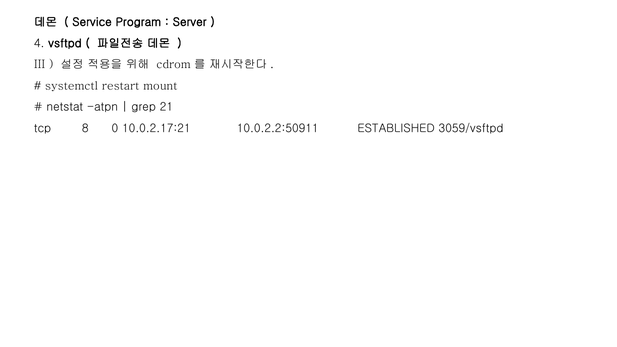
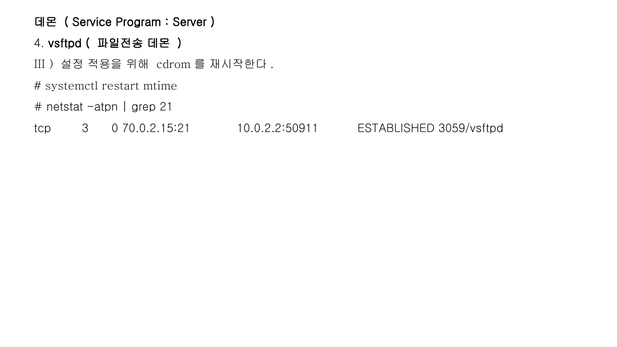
mount: mount -> mtime
8: 8 -> 3
10.0.2.17:21: 10.0.2.17:21 -> 70.0.2.15:21
